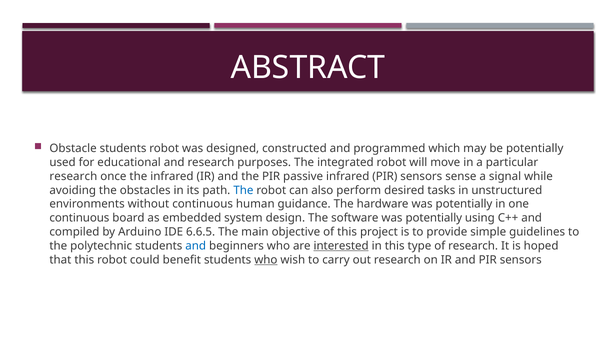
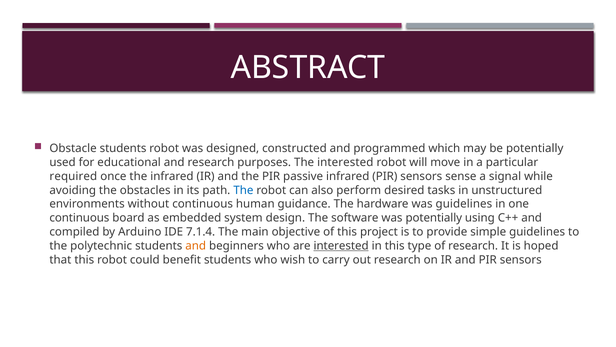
The integrated: integrated -> interested
research at (73, 176): research -> required
hardware was potentially: potentially -> guidelines
6.6.5: 6.6.5 -> 7.1.4
and at (196, 245) colour: blue -> orange
who at (266, 259) underline: present -> none
